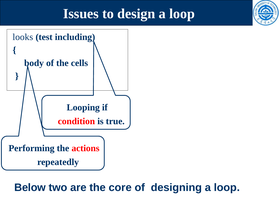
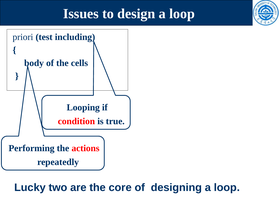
looks: looks -> priori
Below: Below -> Lucky
